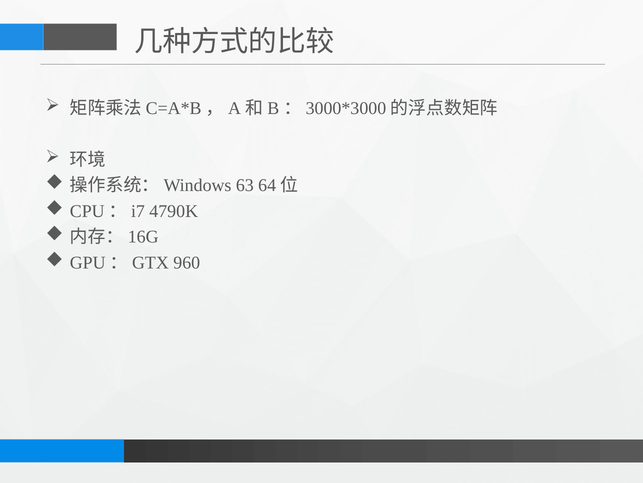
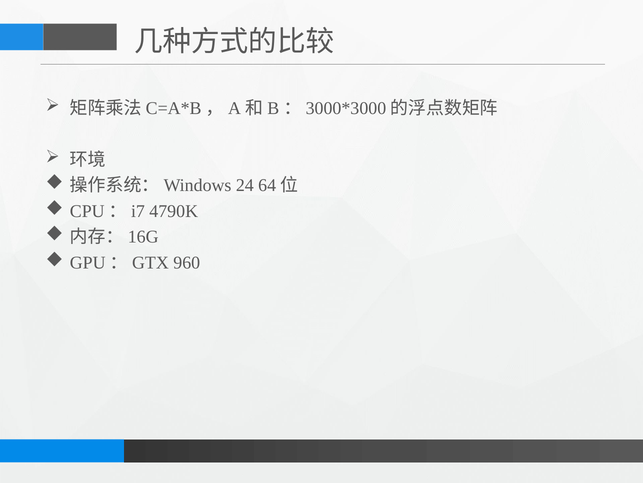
63: 63 -> 24
